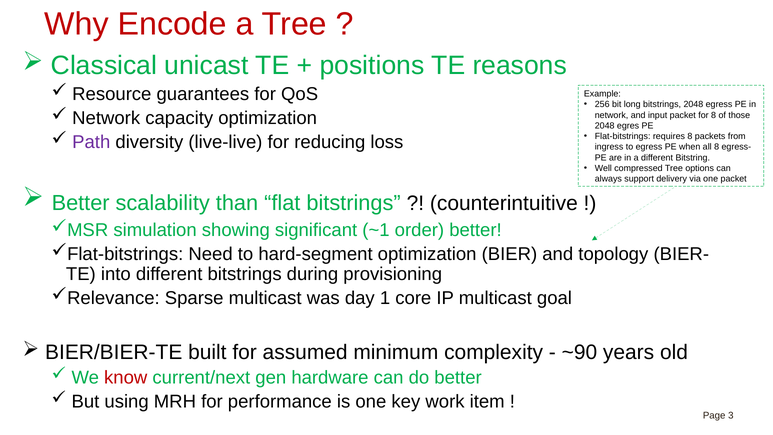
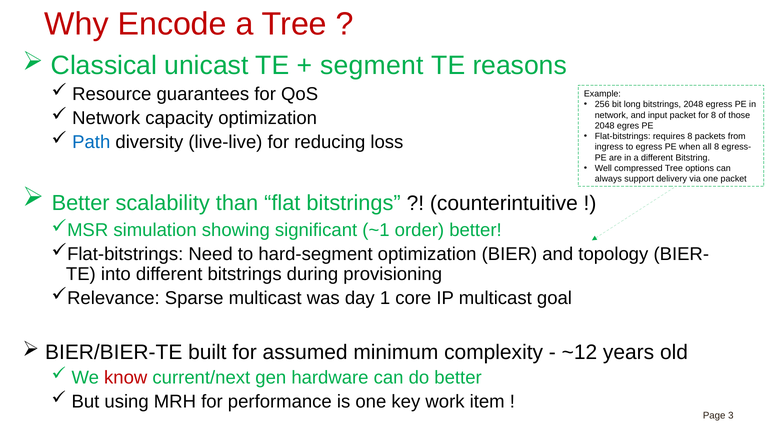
positions: positions -> segment
Path colour: purple -> blue
~90: ~90 -> ~12
